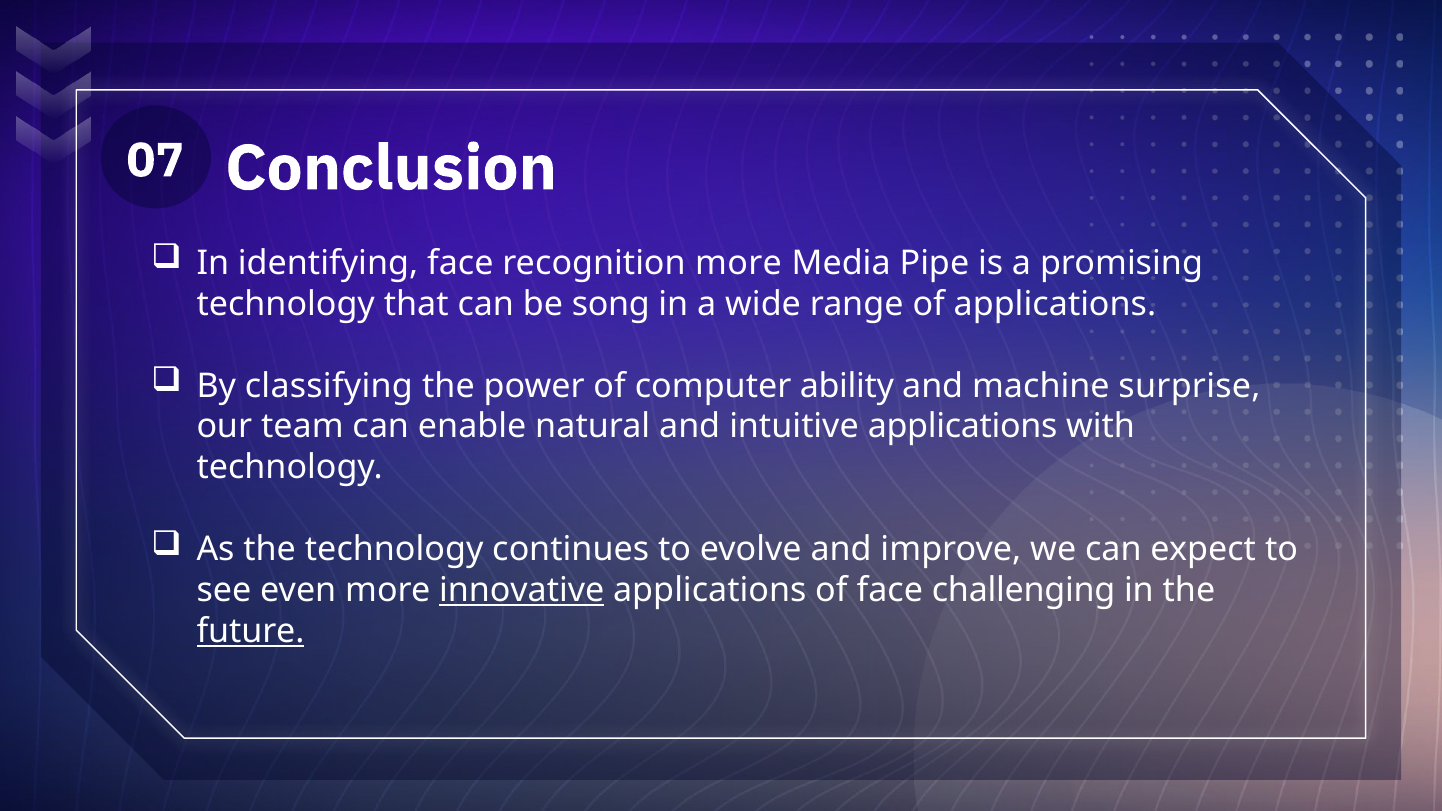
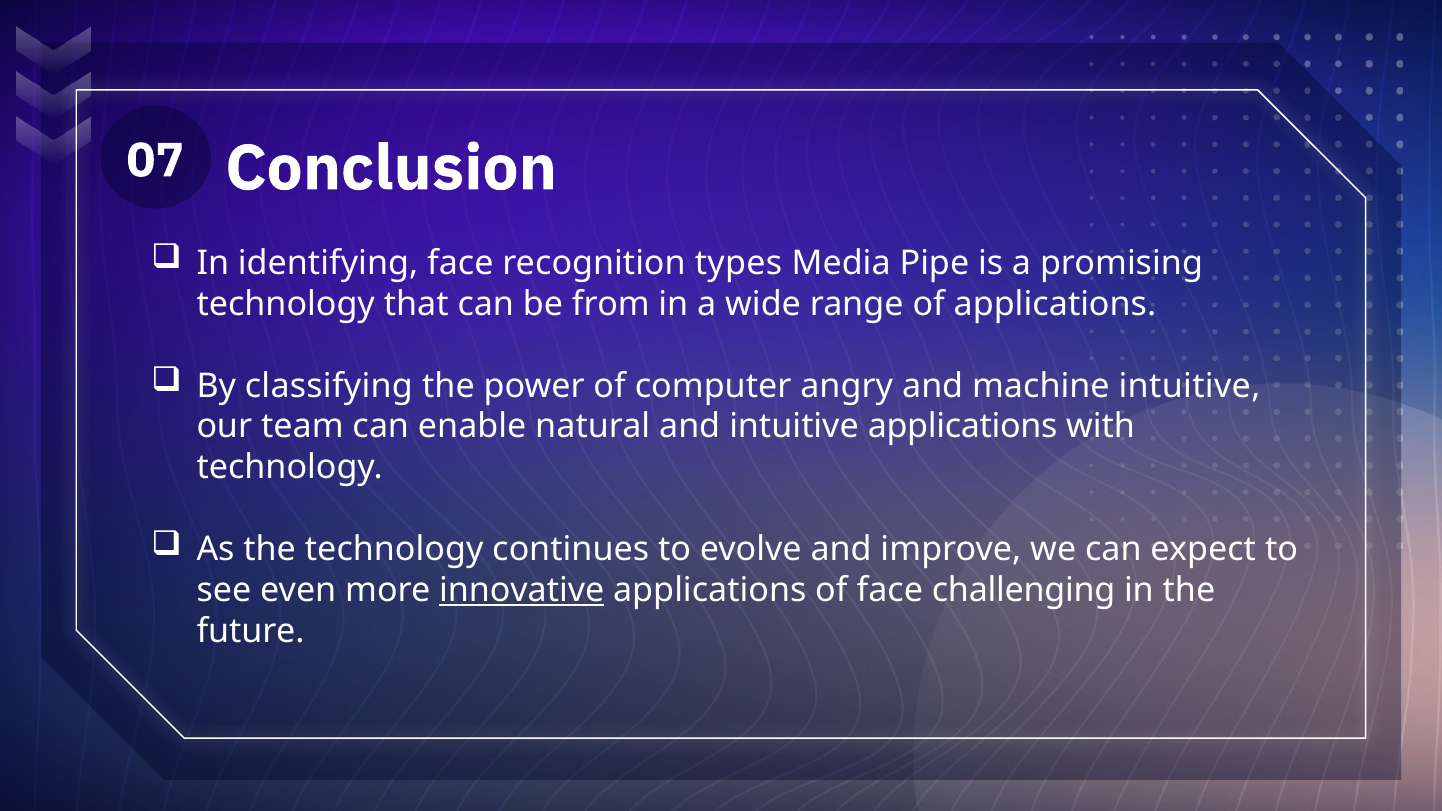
recognition more: more -> types
song: song -> from
ability: ability -> angry
machine surprise: surprise -> intuitive
future underline: present -> none
